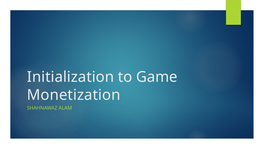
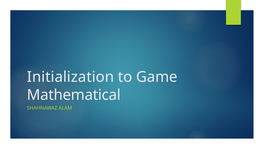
Monetization: Monetization -> Mathematical
